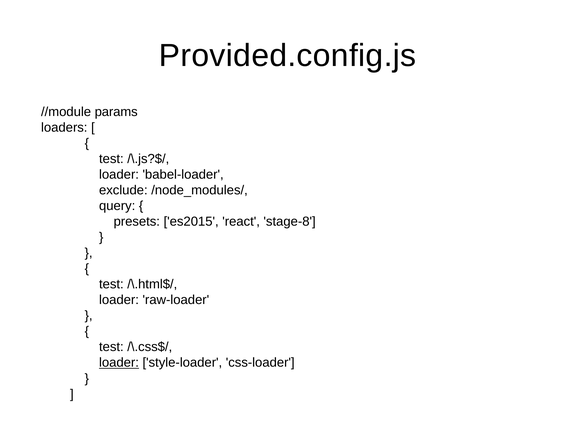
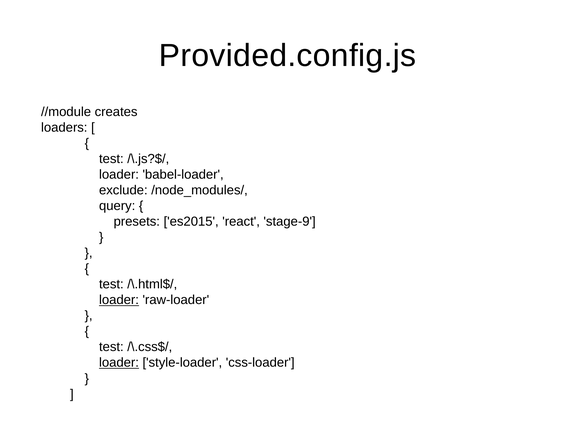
params: params -> creates
stage-8: stage-8 -> stage-9
loader at (119, 300) underline: none -> present
